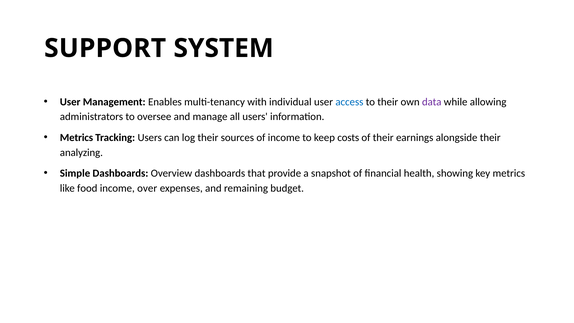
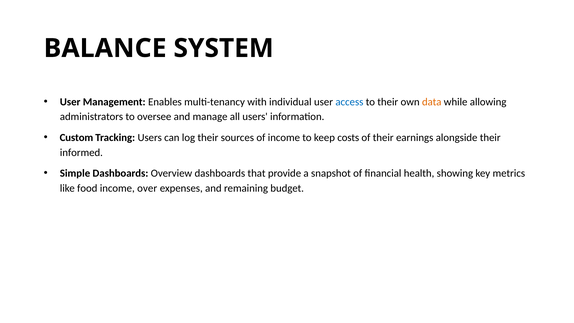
SUPPORT: SUPPORT -> BALANCE
data colour: purple -> orange
Metrics at (76, 138): Metrics -> Custom
analyzing: analyzing -> informed
